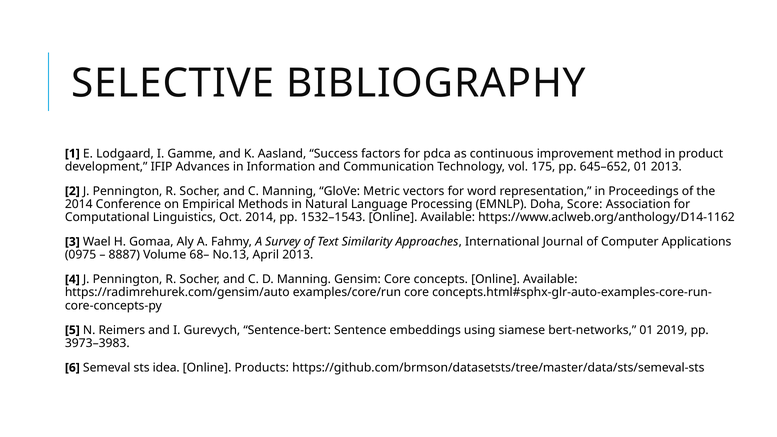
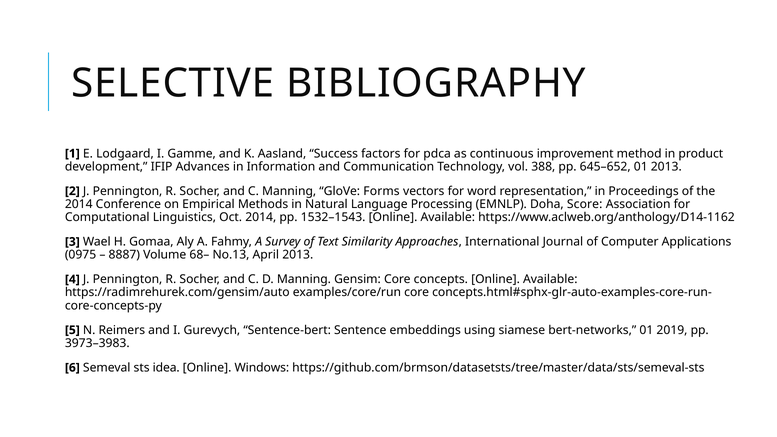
175: 175 -> 388
Metric: Metric -> Forms
Products: Products -> Windows
